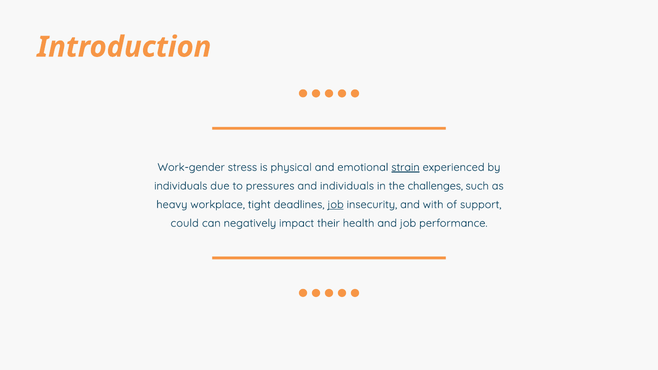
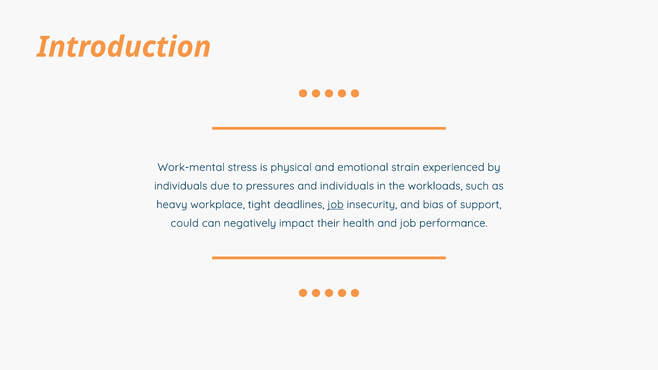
Work-gender: Work-gender -> Work-mental
strain underline: present -> none
challenges: challenges -> workloads
with: with -> bias
